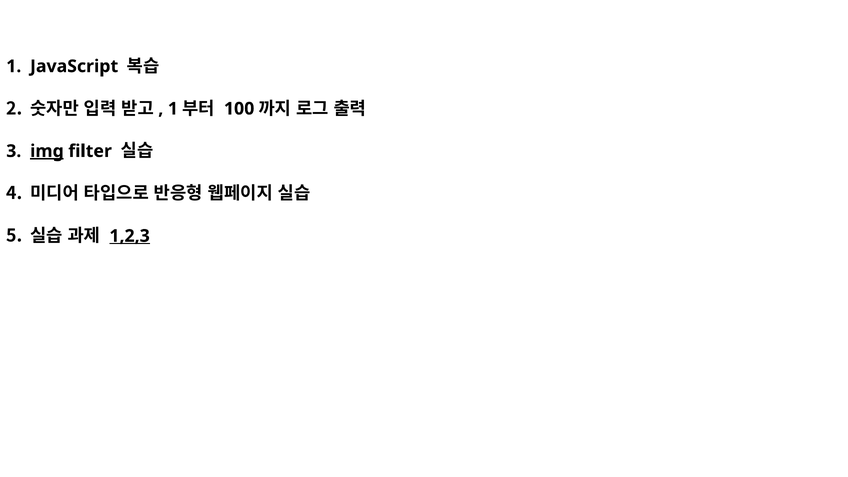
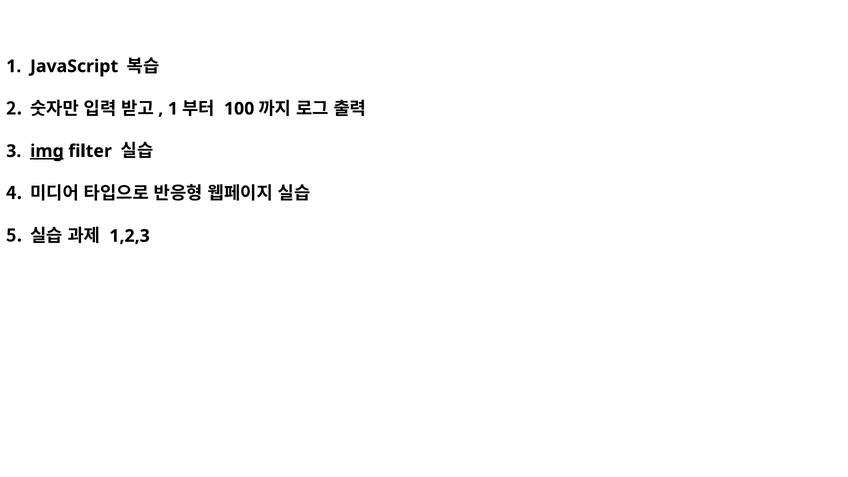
1,2,3 underline: present -> none
